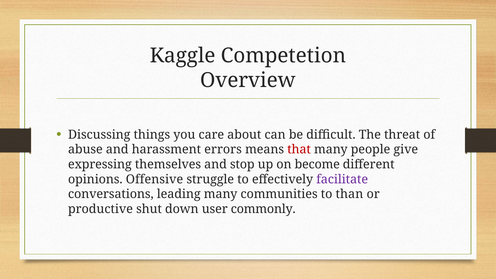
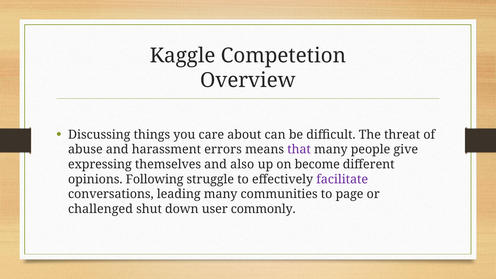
that colour: red -> purple
stop: stop -> also
Offensive: Offensive -> Following
than: than -> page
productive: productive -> challenged
